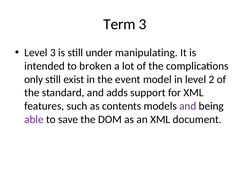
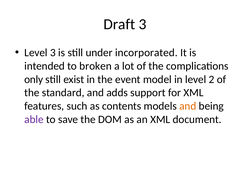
Term: Term -> Draft
manipulating: manipulating -> incorporated
and at (188, 106) colour: purple -> orange
